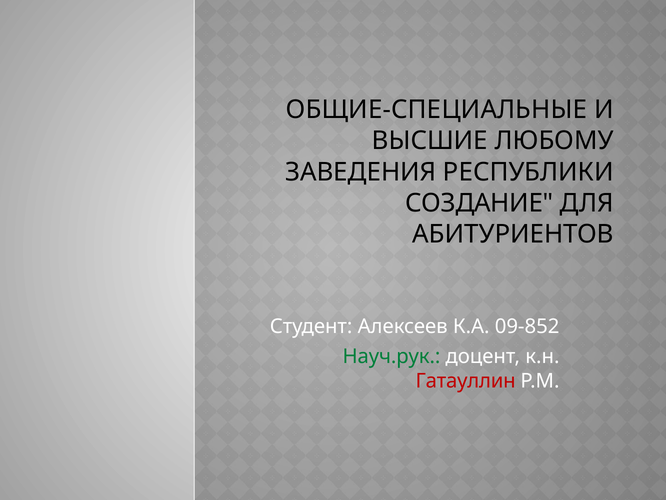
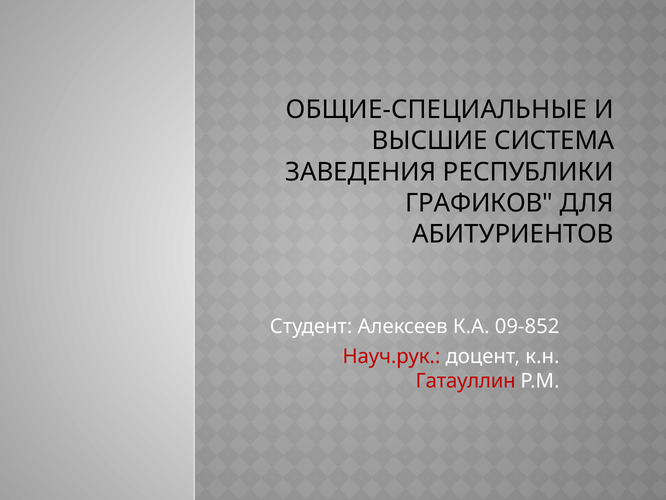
ЛЮБОМУ: ЛЮБОМУ -> СИСТЕМА
СОЗДАНИЕ: СОЗДАНИЕ -> ГРАФИКОВ
Науч.рук colour: green -> red
